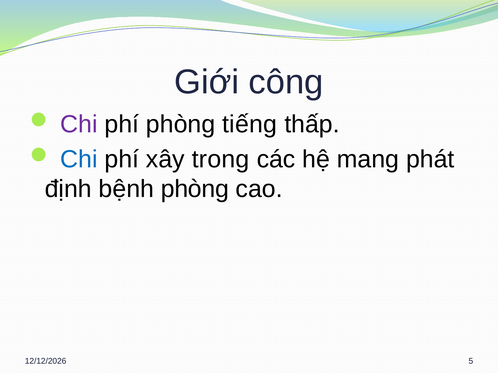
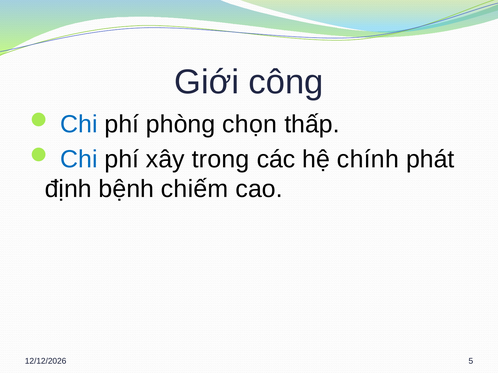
Chi at (79, 125) colour: purple -> blue
tiếng: tiếng -> chọn
mang: mang -> chính
bệnh phòng: phòng -> chiếm
